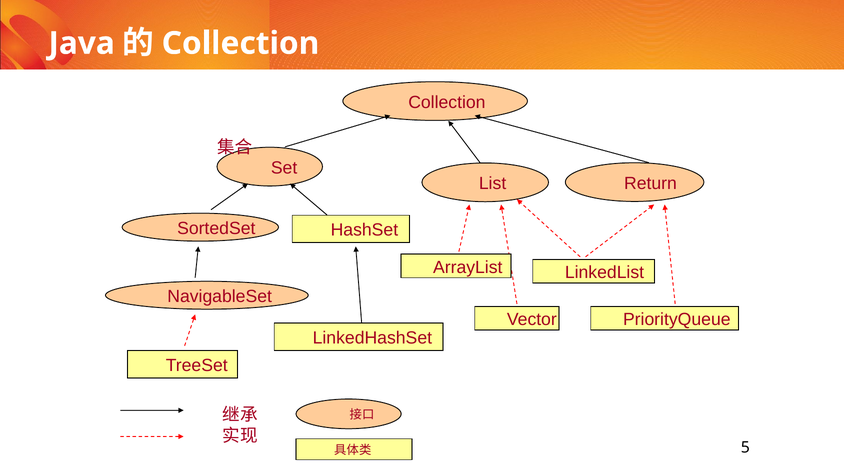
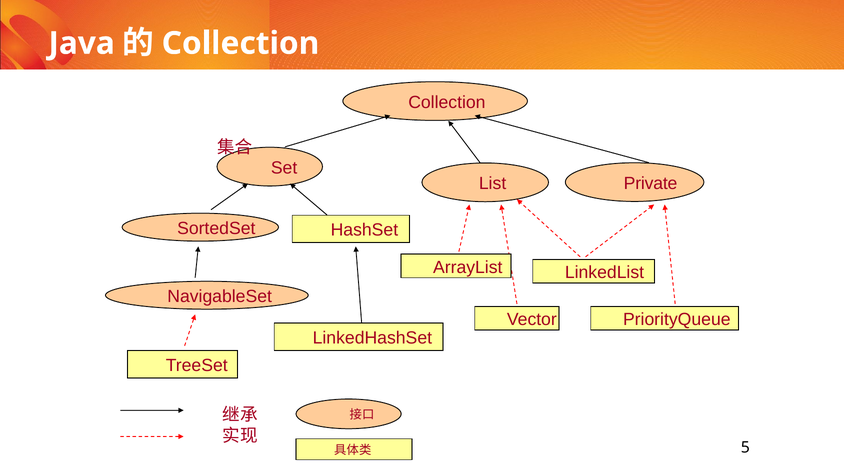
Return: Return -> Private
